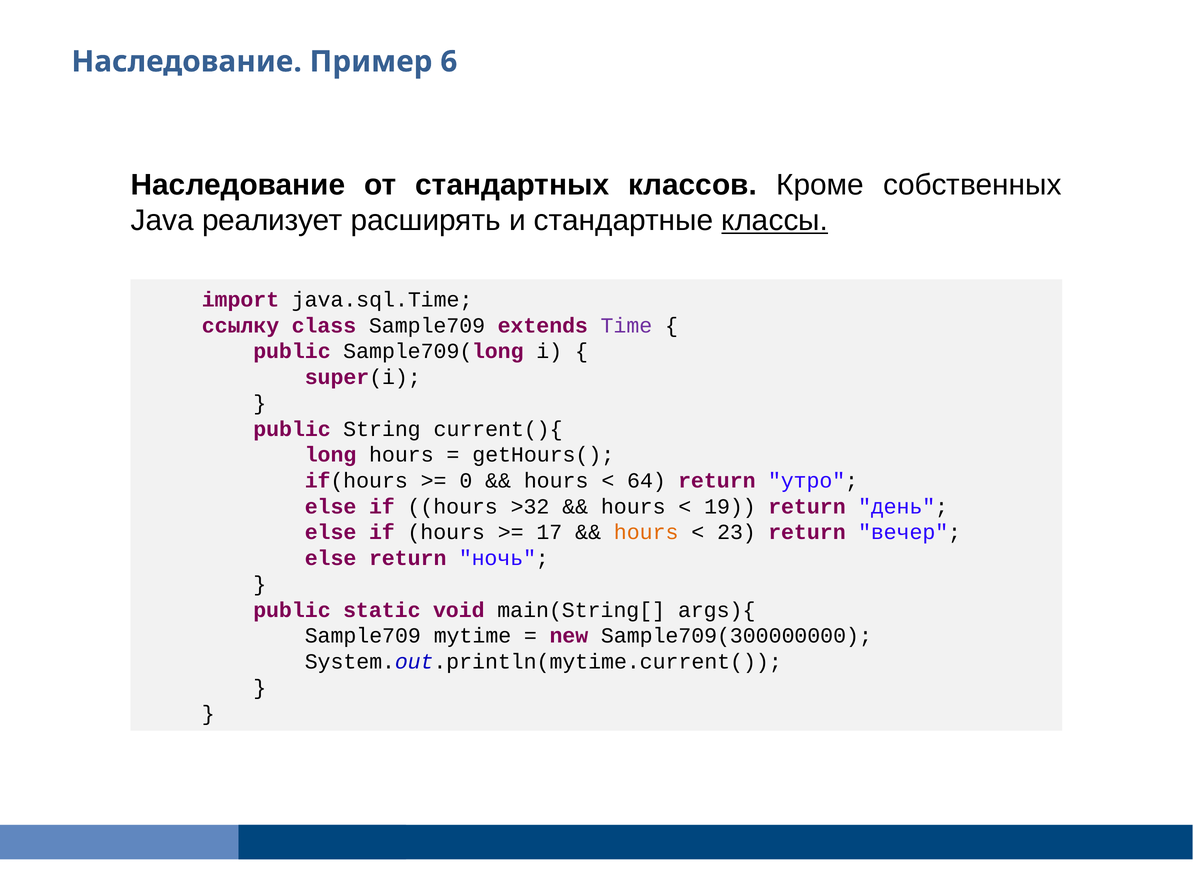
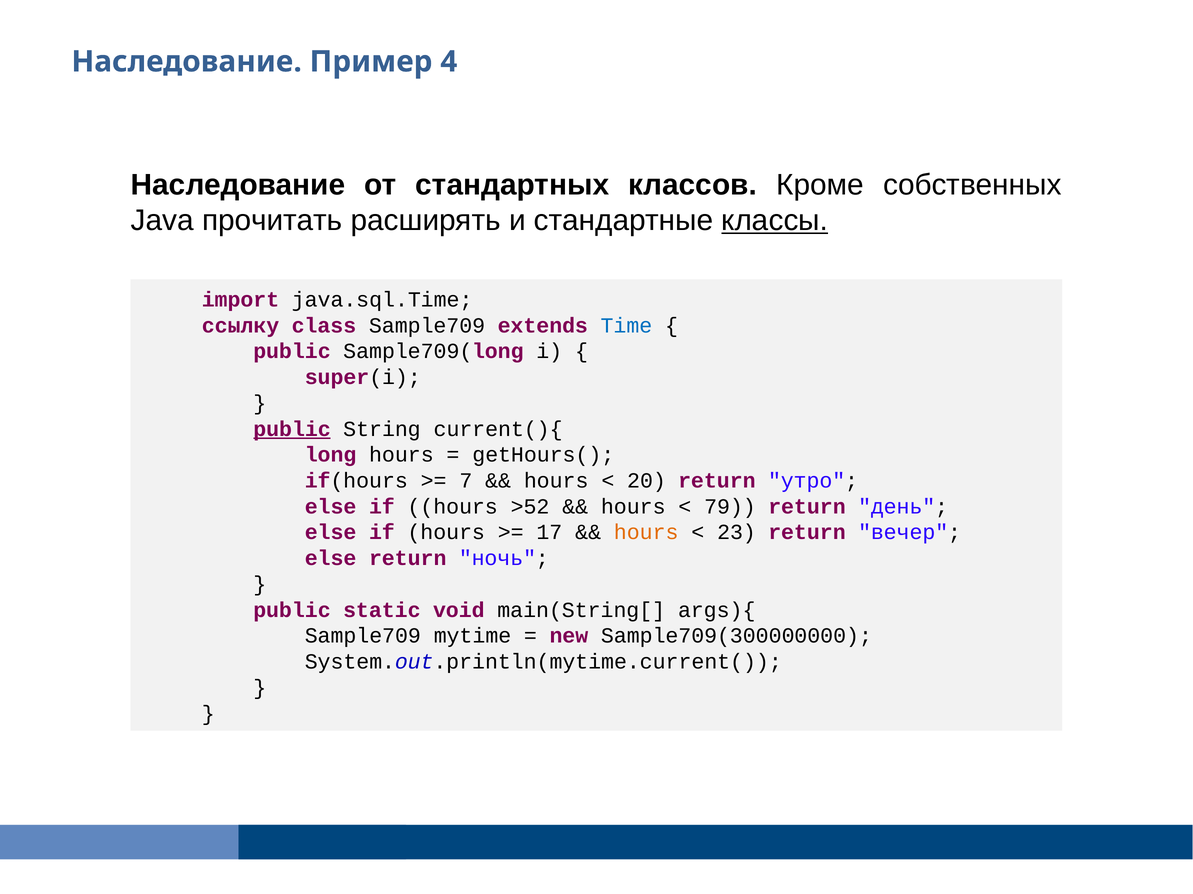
6: 6 -> 4
реализует: реализует -> прочитать
Time colour: purple -> blue
public at (292, 429) underline: none -> present
0: 0 -> 7
64: 64 -> 20
>32: >32 -> >52
19: 19 -> 79
